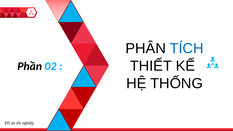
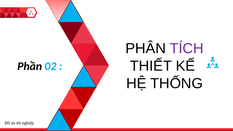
TÍCH colour: blue -> purple
